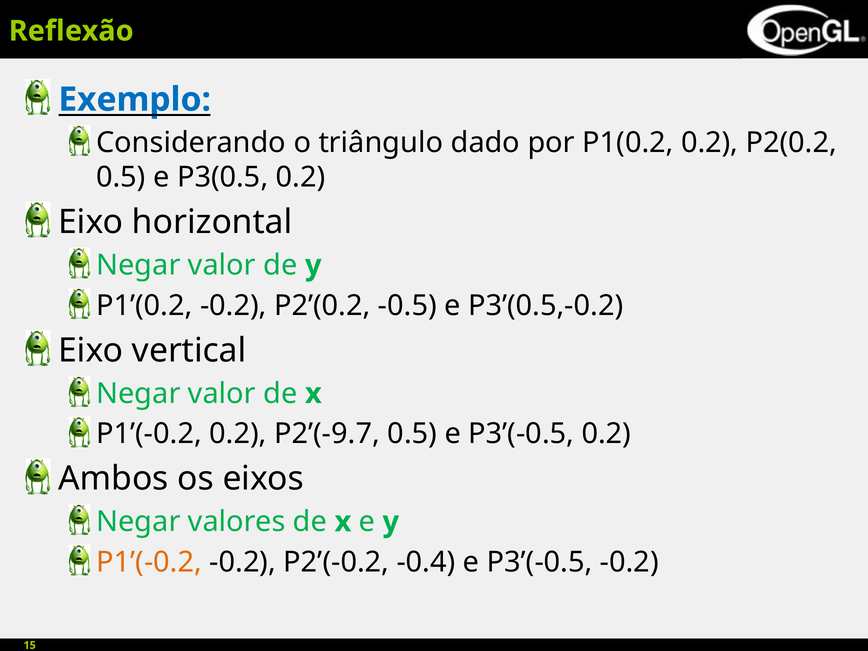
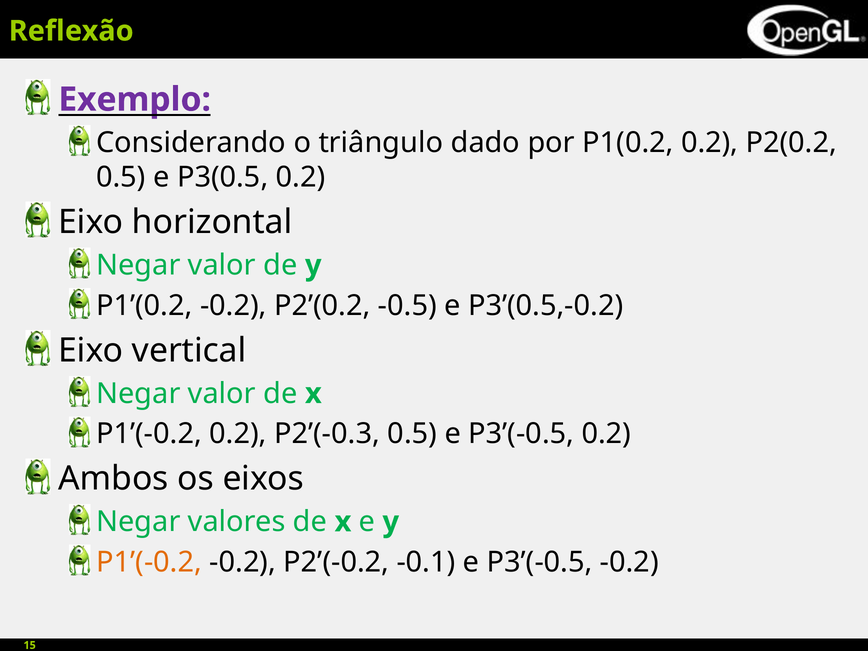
Exemplo colour: blue -> purple
P2’(-9.7: P2’(-9.7 -> P2’(-0.3
-0.4: -0.4 -> -0.1
